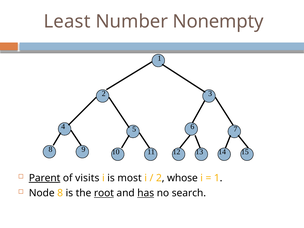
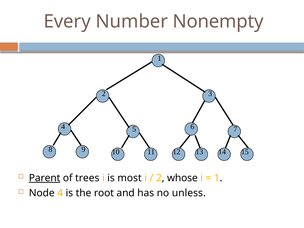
Least: Least -> Every
visits: visits -> trees
Node 8: 8 -> 4
root underline: present -> none
has underline: present -> none
search: search -> unless
